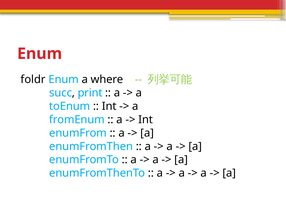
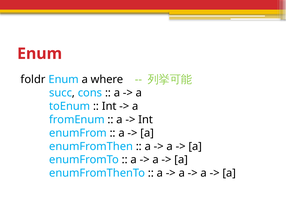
print: print -> cons
